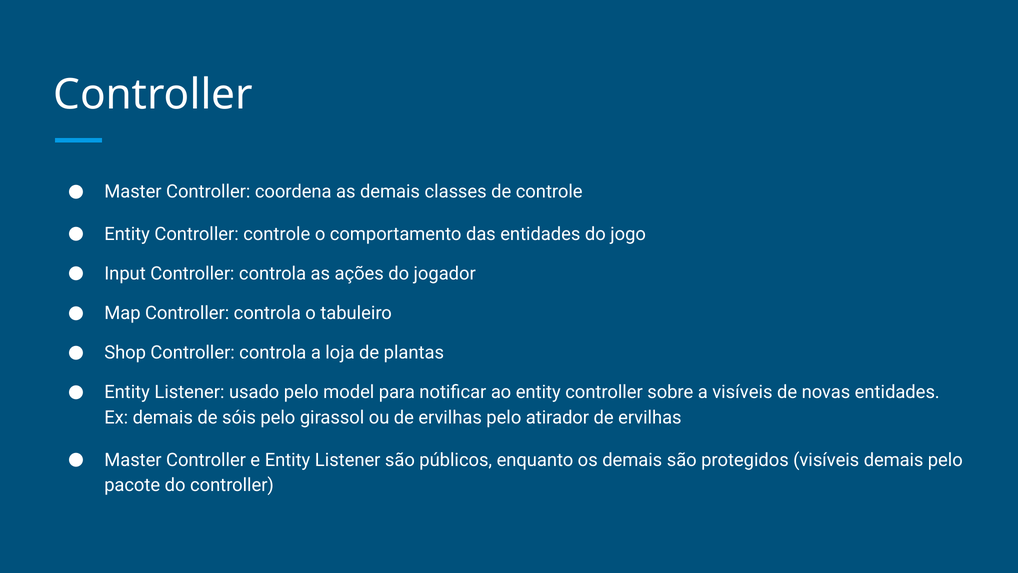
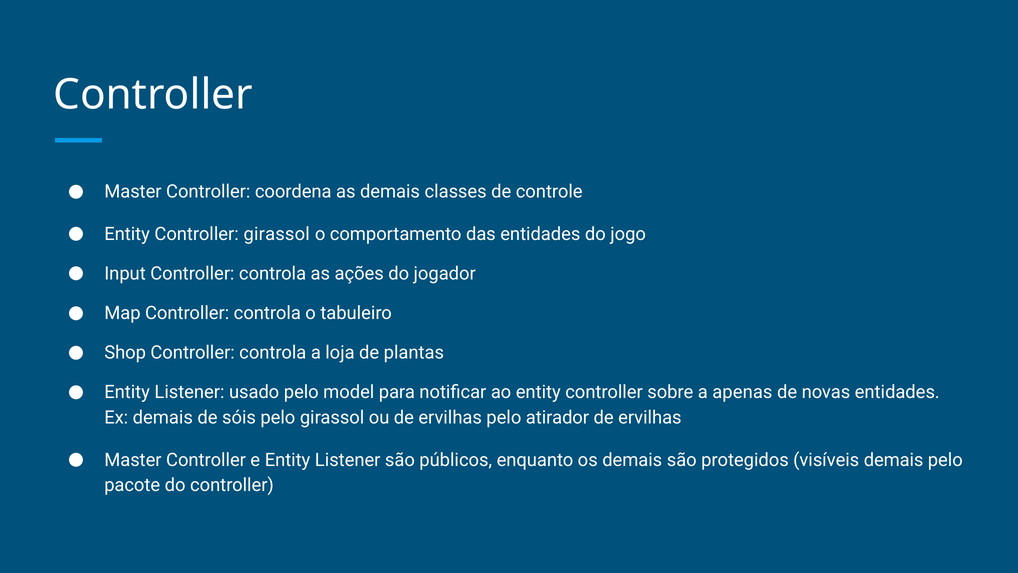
Controller controle: controle -> girassol
a visíveis: visíveis -> apenas
